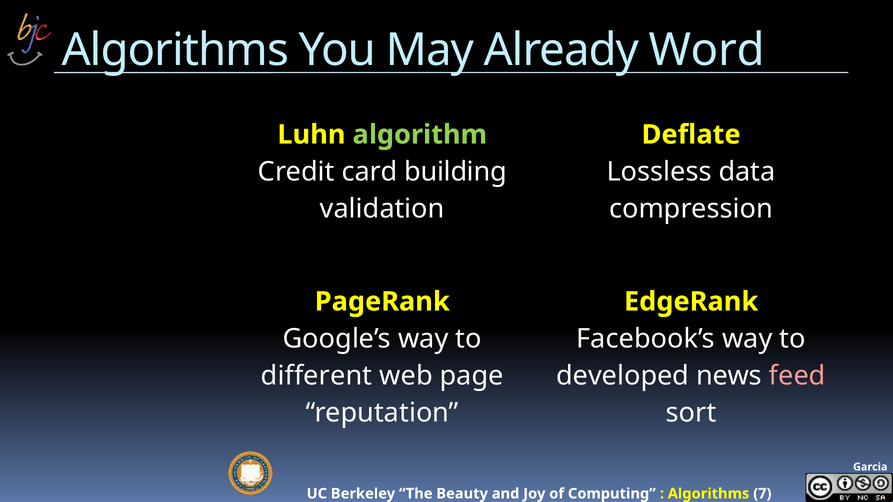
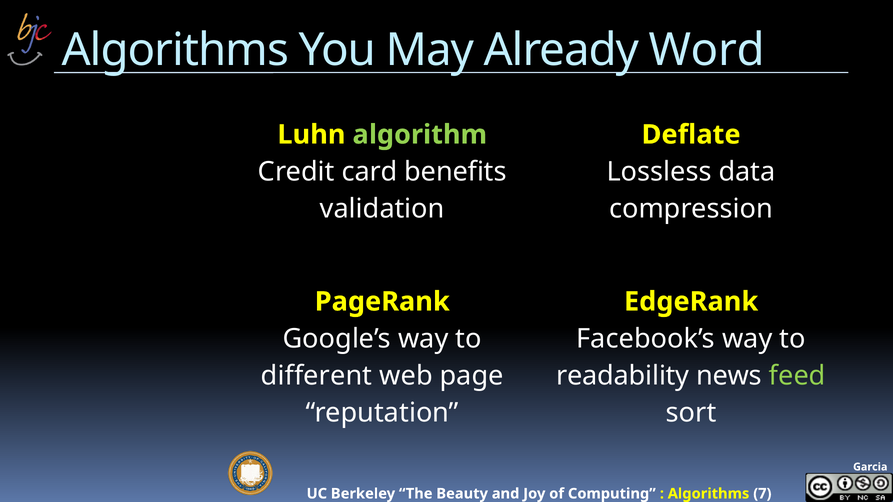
building: building -> benefits
developed: developed -> readability
feed colour: pink -> light green
